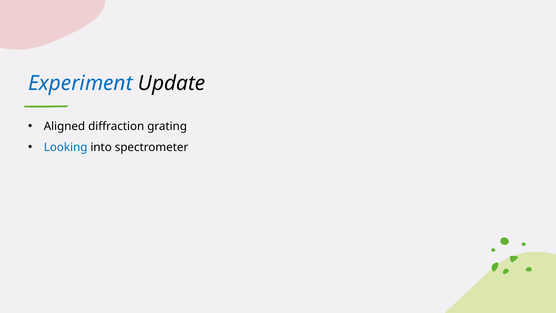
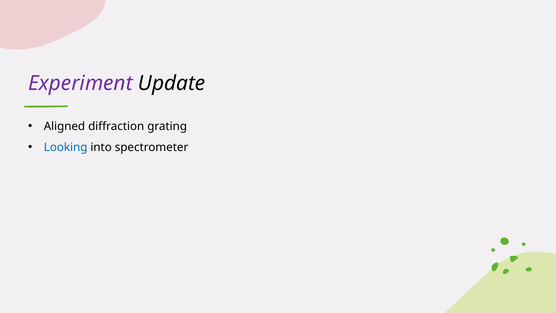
Experiment colour: blue -> purple
